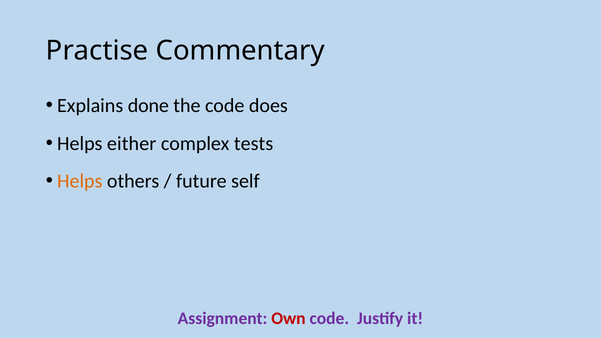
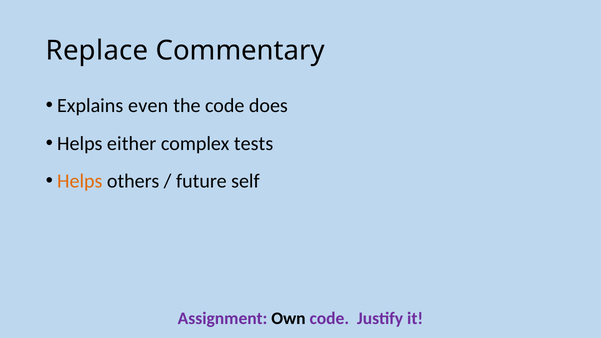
Practise: Practise -> Replace
done: done -> even
Own colour: red -> black
